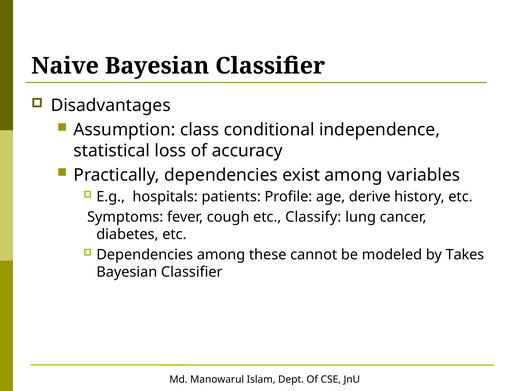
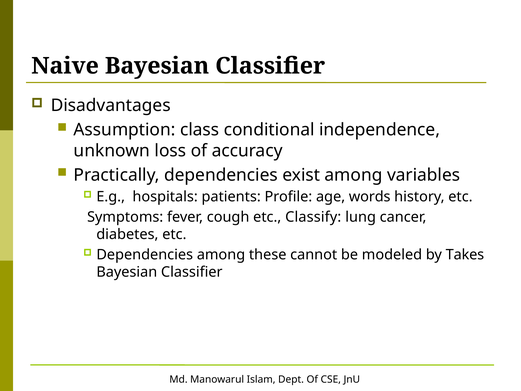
statistical: statistical -> unknown
derive: derive -> words
